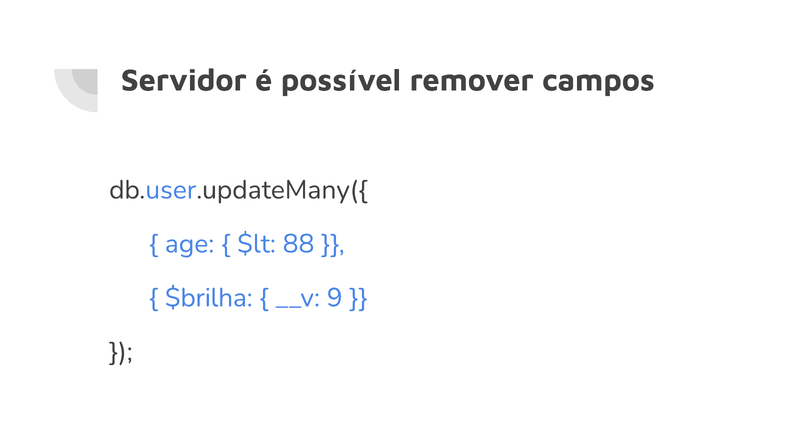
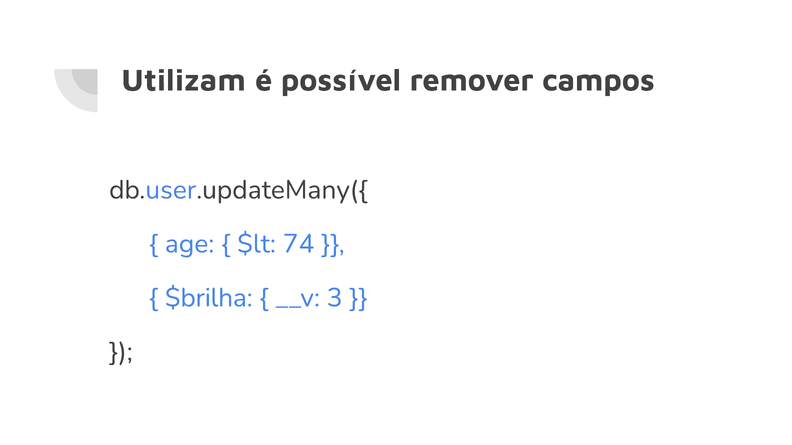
Servidor: Servidor -> Utilizam
88: 88 -> 74
9: 9 -> 3
